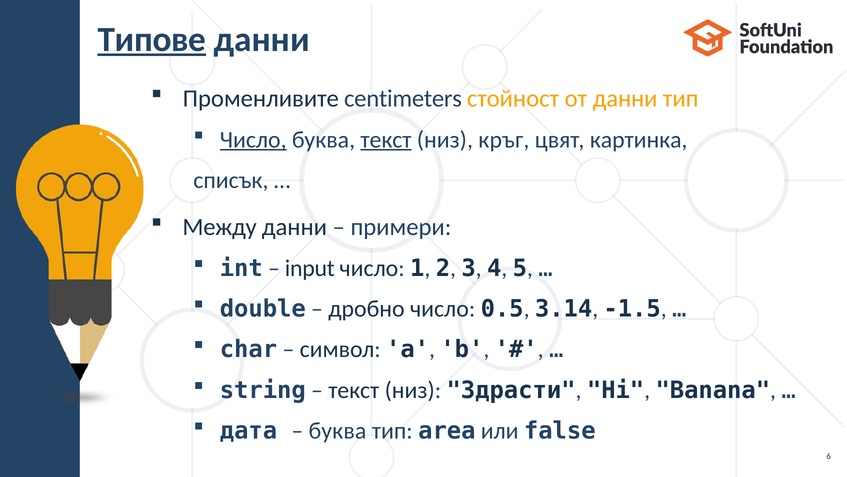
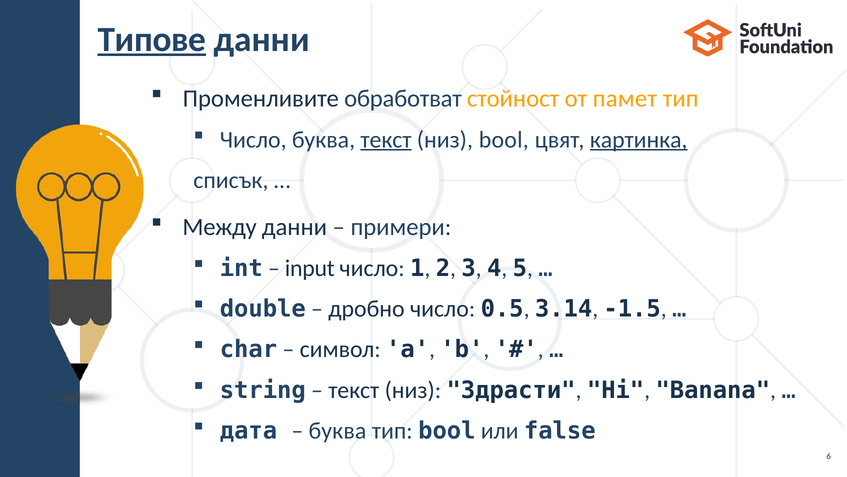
centimeters: centimeters -> обработват
от данни: данни -> памет
Число at (253, 140) underline: present -> none
низ кръг: кръг -> bool
картинка underline: none -> present
тип area: area -> bool
